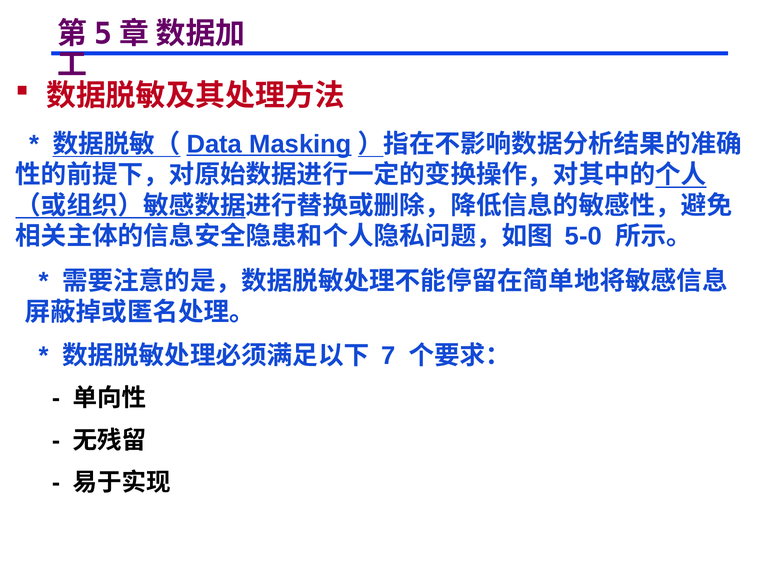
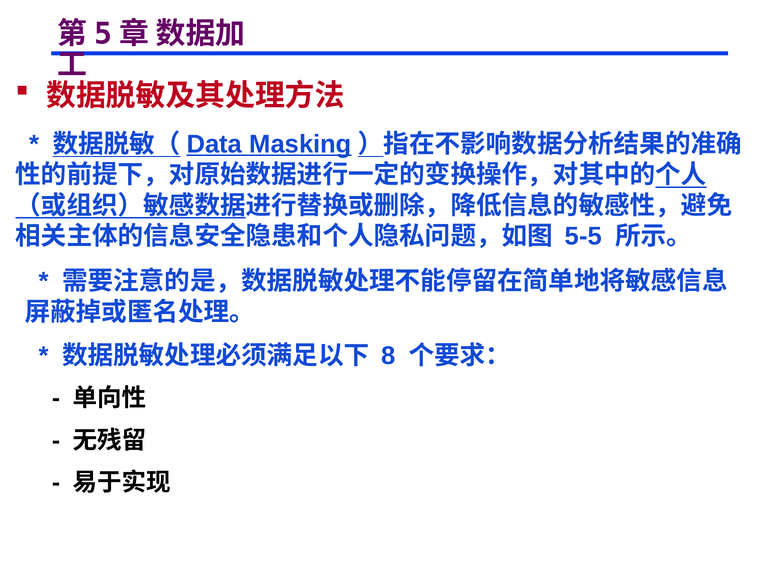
5-0: 5-0 -> 5-5
7: 7 -> 8
